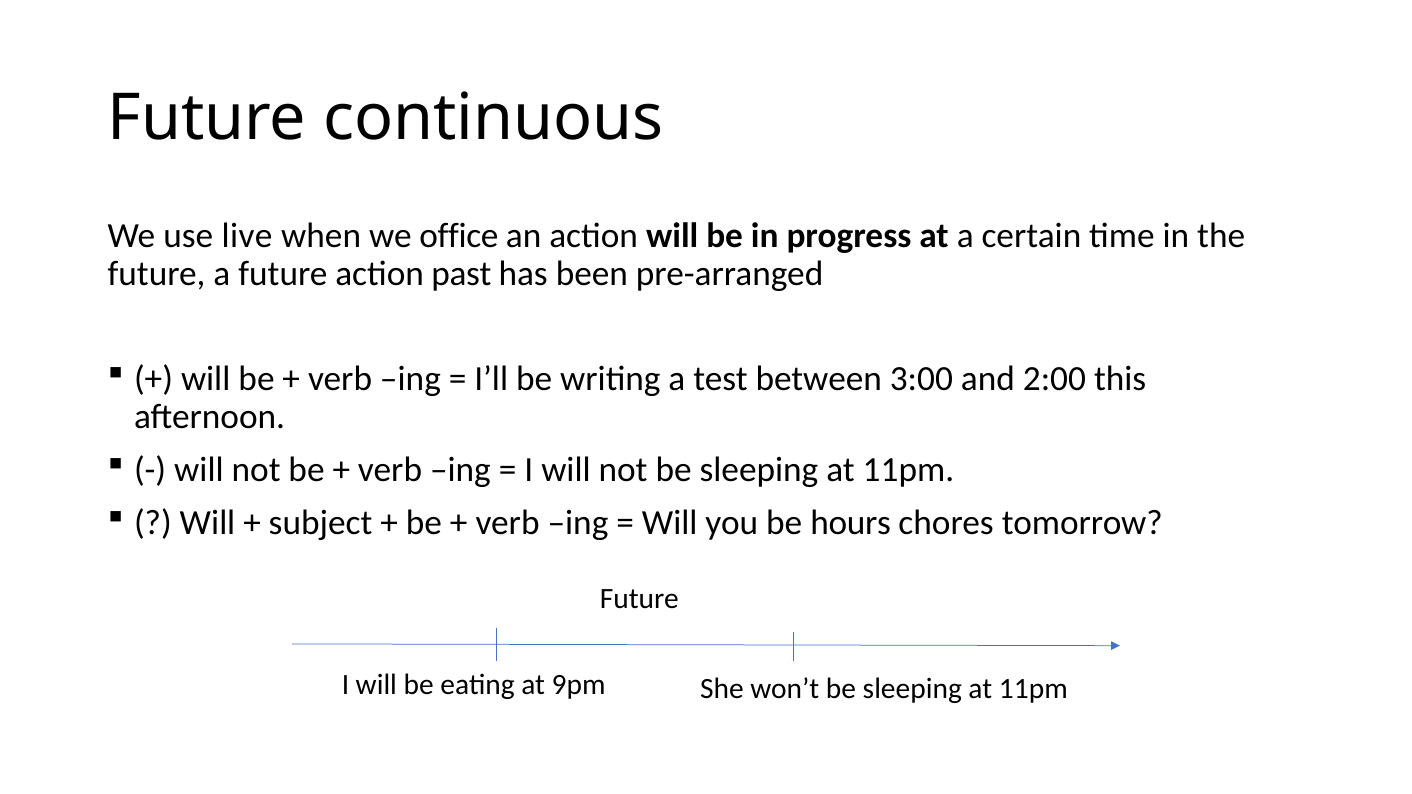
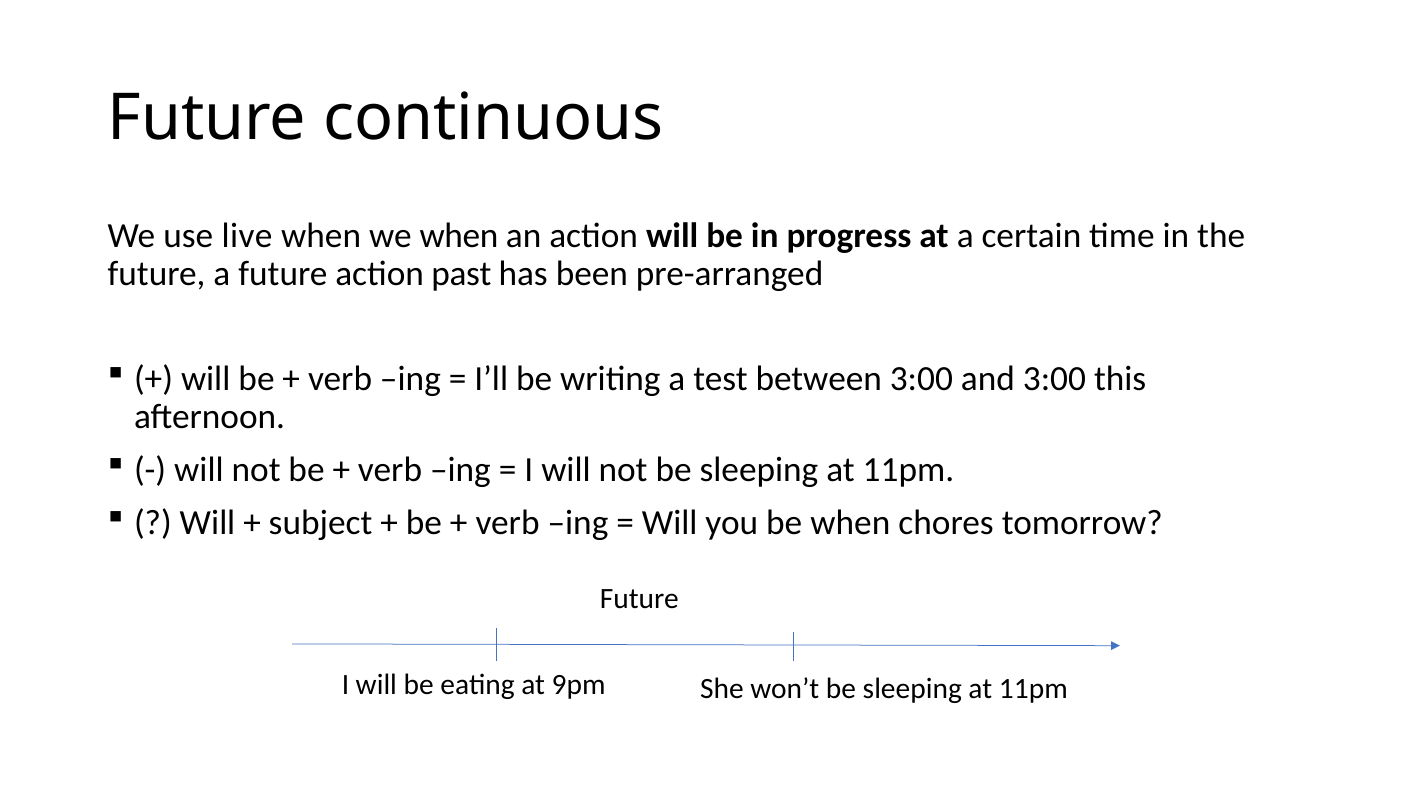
we office: office -> when
and 2:00: 2:00 -> 3:00
be hours: hours -> when
